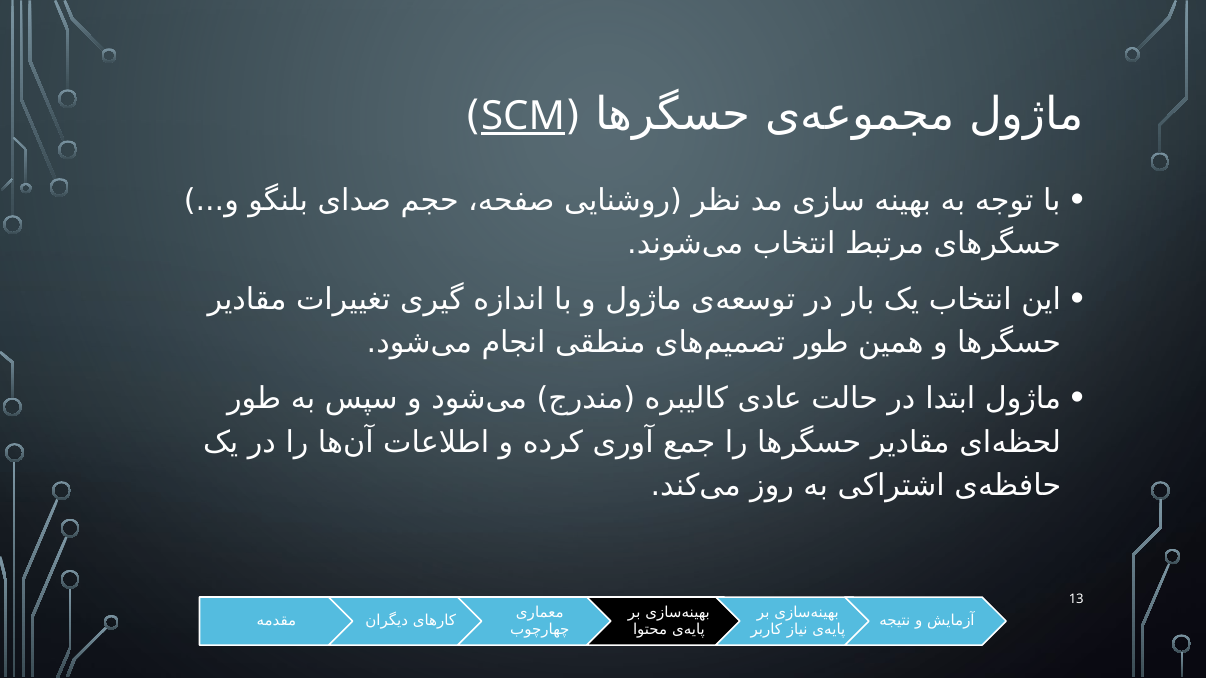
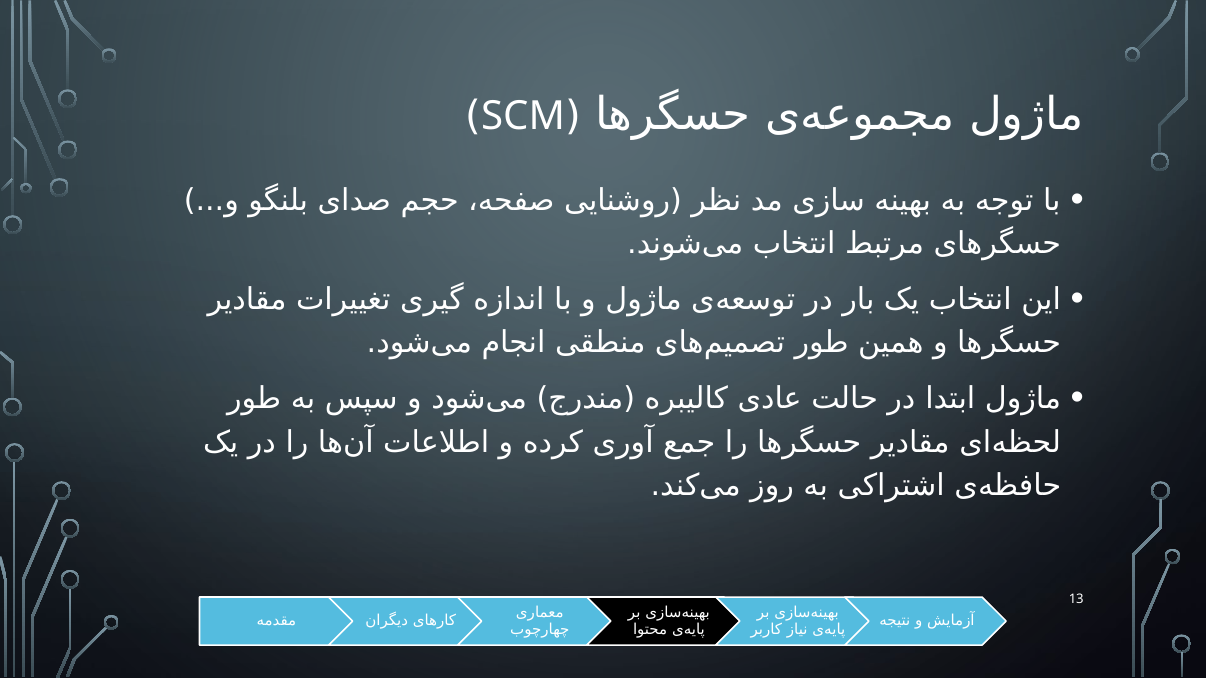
SCM underline: present -> none
